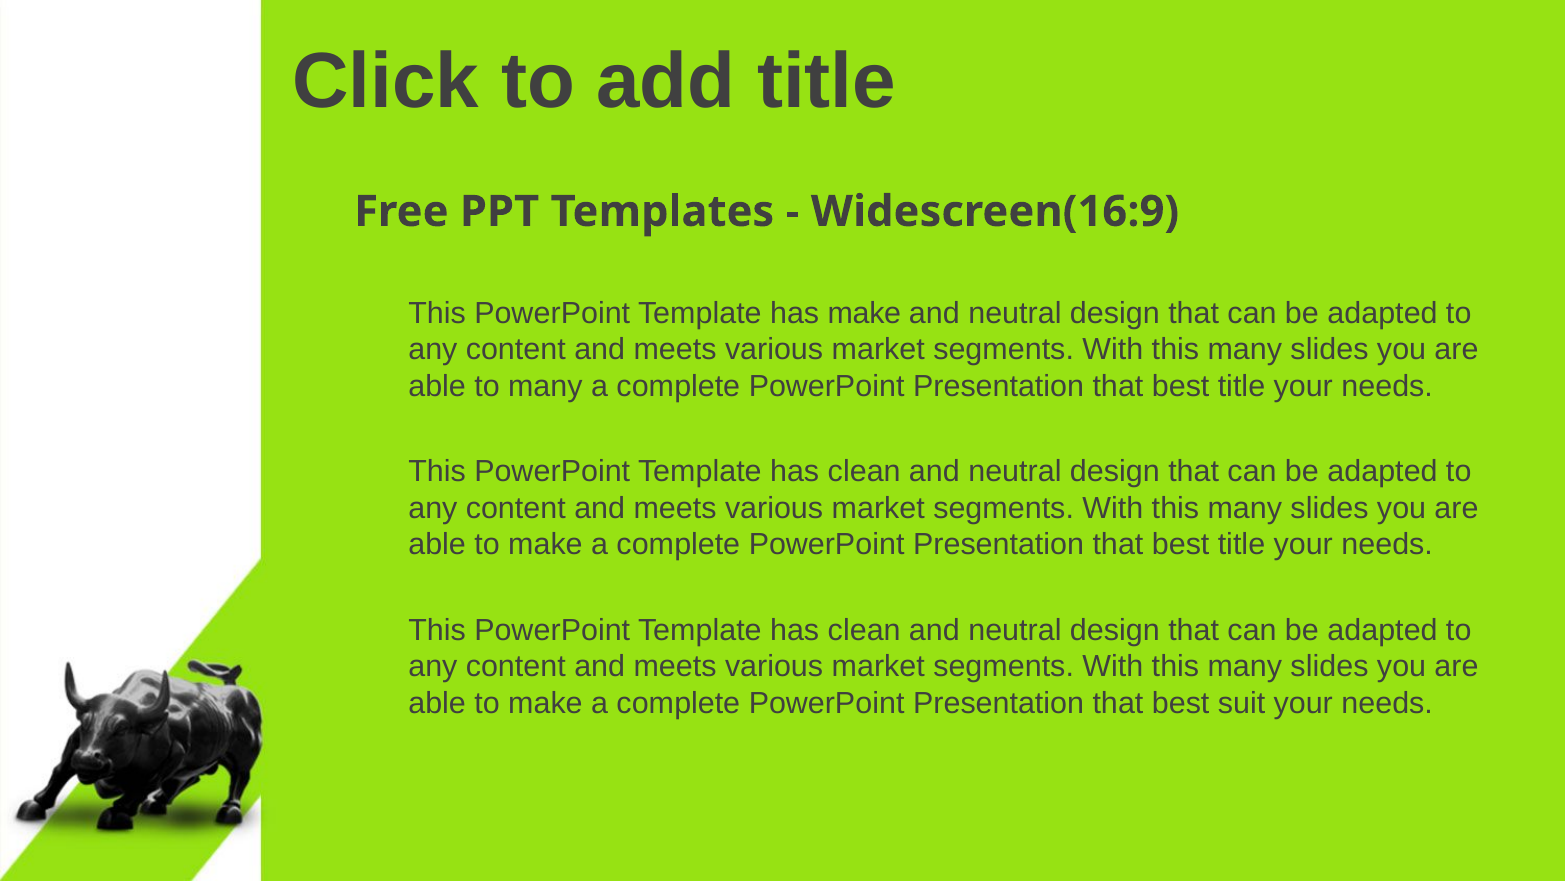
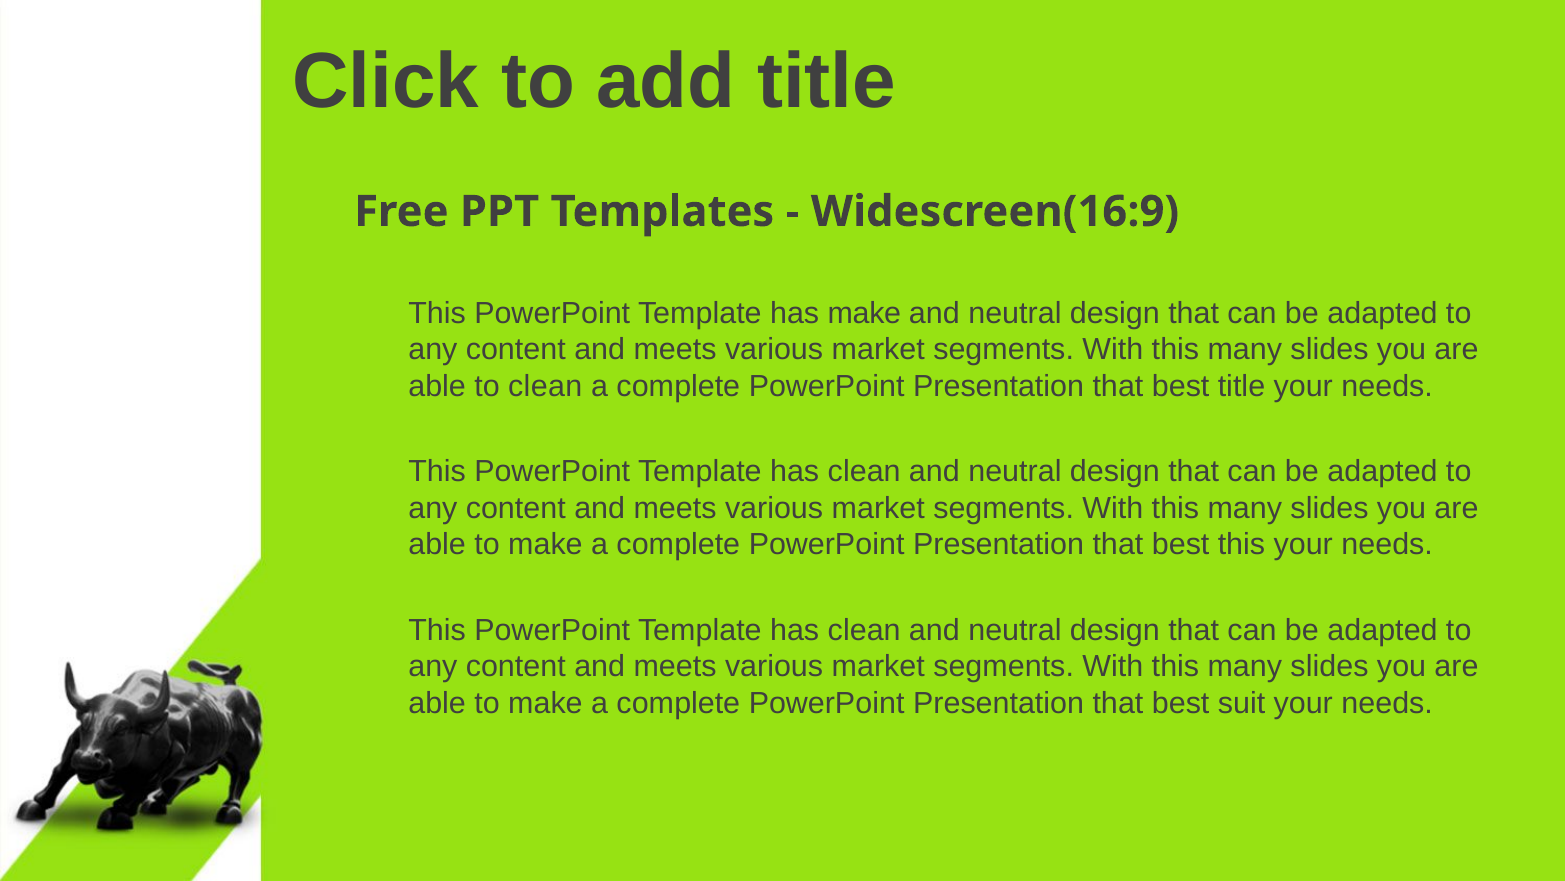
to many: many -> clean
title at (1241, 544): title -> this
